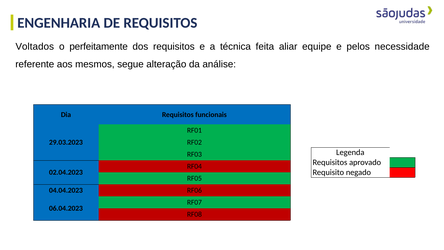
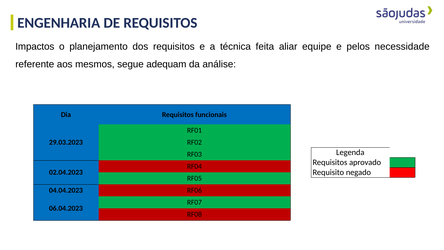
Voltados: Voltados -> Impactos
perfeitamente: perfeitamente -> planejamento
alteração: alteração -> adequam
